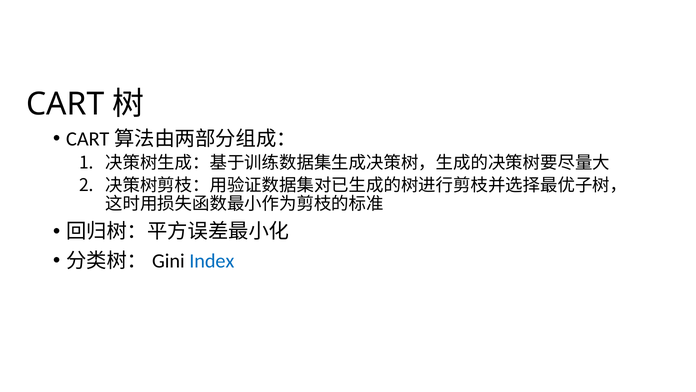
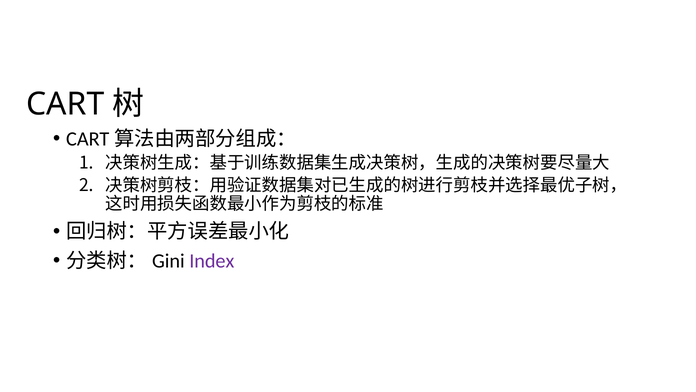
Index colour: blue -> purple
